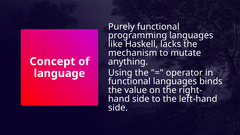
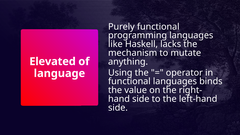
Concept: Concept -> Elevated
